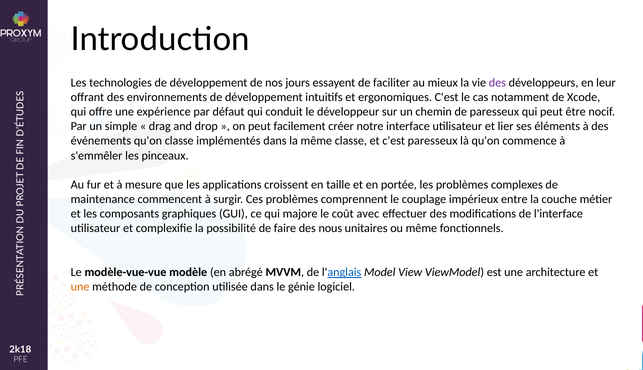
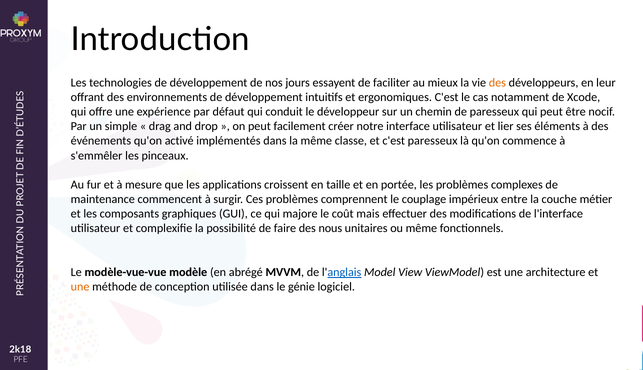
des at (497, 83) colour: purple -> orange
qu'on classe: classe -> activé
avec: avec -> mais
